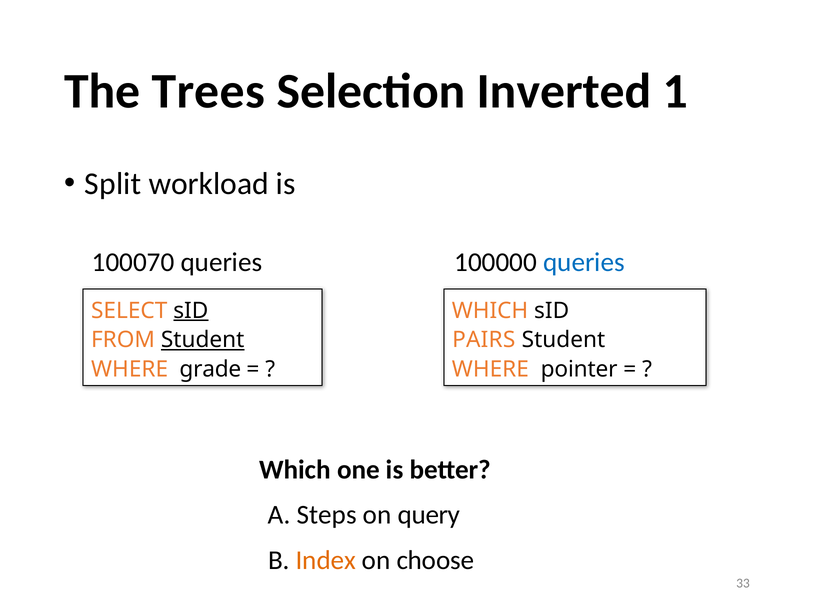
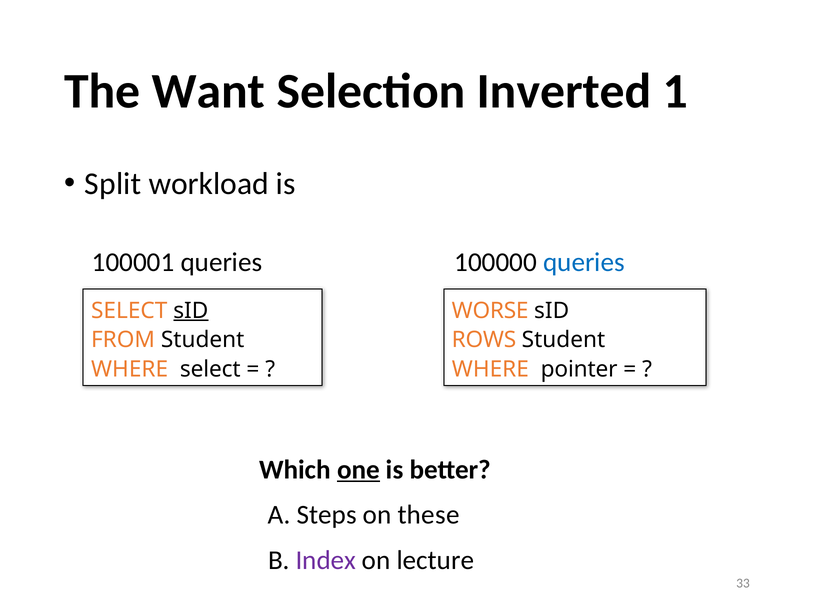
Trees: Trees -> Want
100070: 100070 -> 100001
WHICH at (490, 310): WHICH -> WORSE
Student at (203, 340) underline: present -> none
PAIRS: PAIRS -> ROWS
WHERE grade: grade -> select
one underline: none -> present
query: query -> these
Index colour: orange -> purple
choose: choose -> lecture
